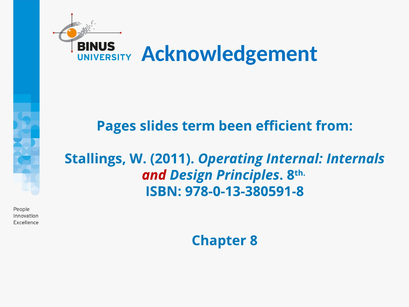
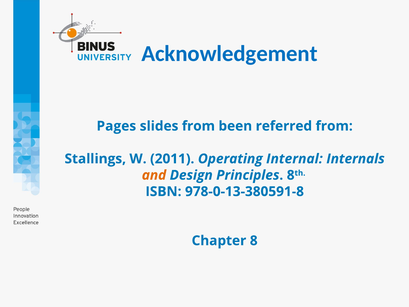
slides term: term -> from
efficient: efficient -> referred
and colour: red -> orange
